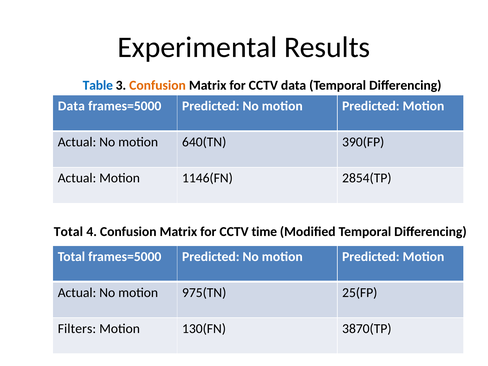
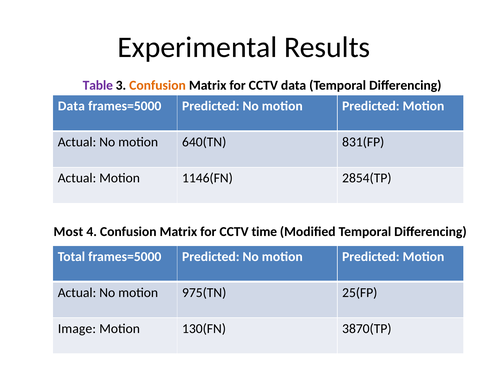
Table colour: blue -> purple
390(FP: 390(FP -> 831(FP
Total at (68, 232): Total -> Most
Filters: Filters -> Image
